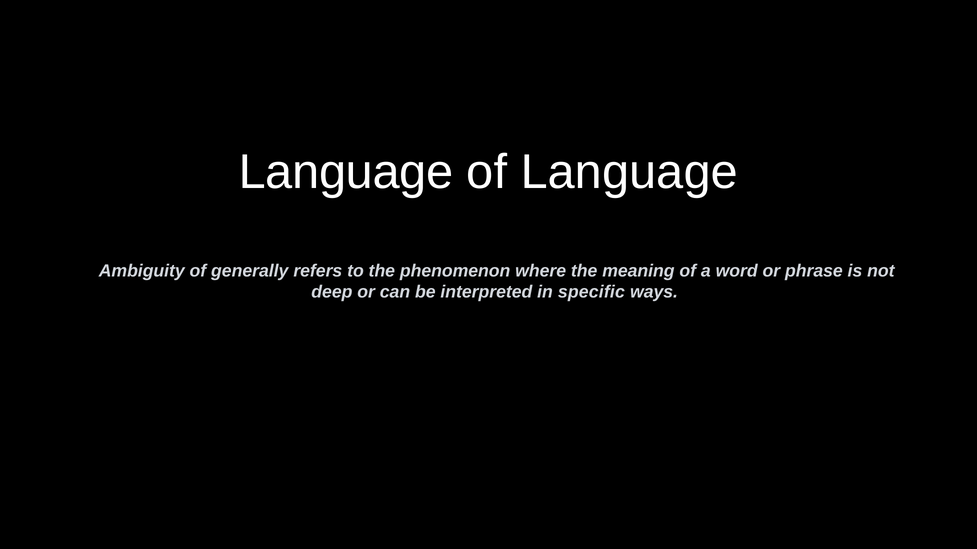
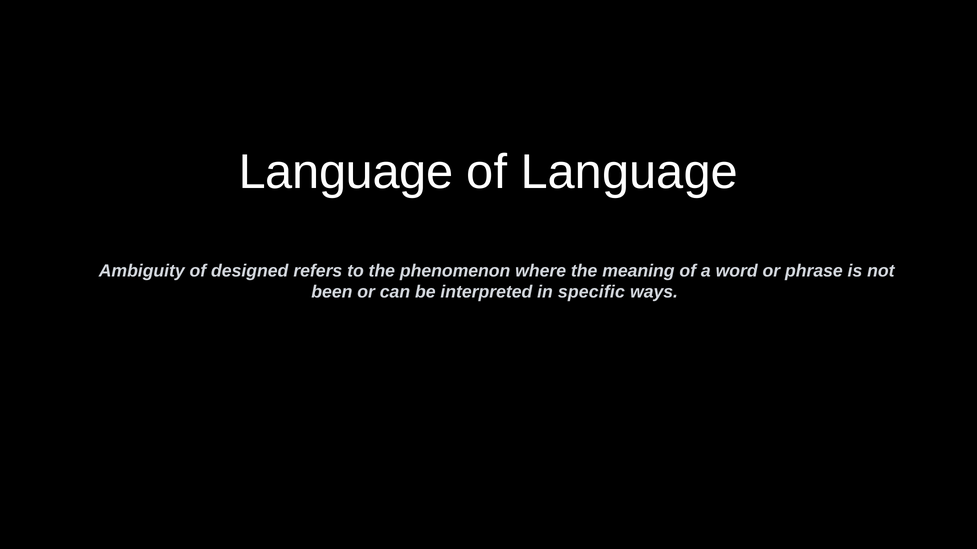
generally: generally -> designed
deep: deep -> been
